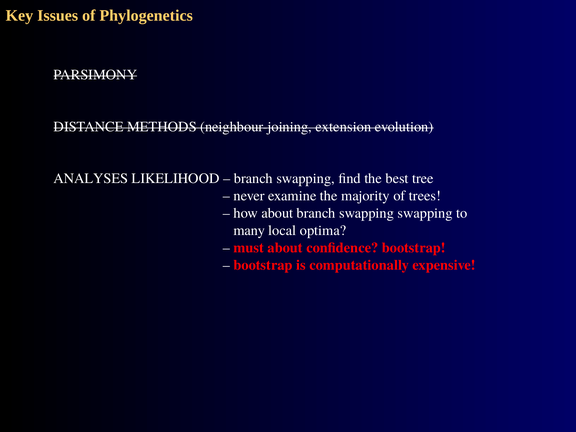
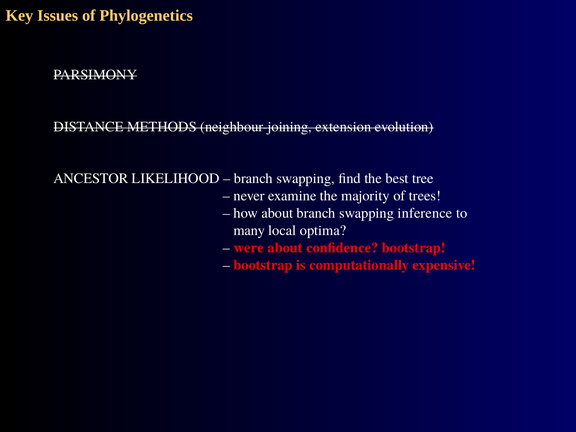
ANALYSES: ANALYSES -> ANCESTOR
swapping swapping: swapping -> inference
must: must -> were
